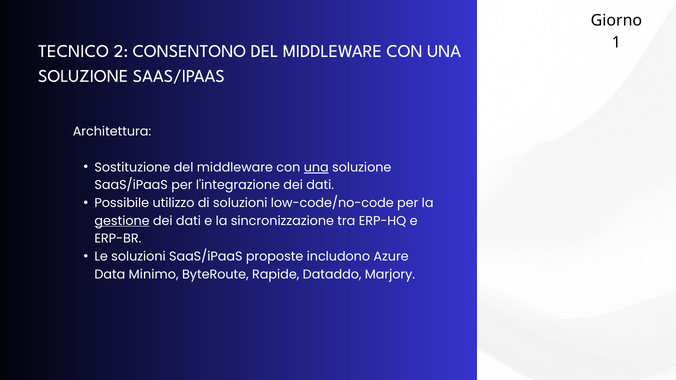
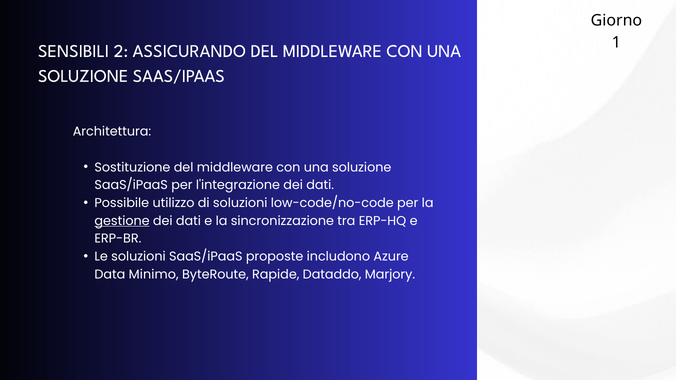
TECNICO: TECNICO -> SENSIBILI
CONSENTONO: CONSENTONO -> ASSICURANDO
una at (316, 168) underline: present -> none
